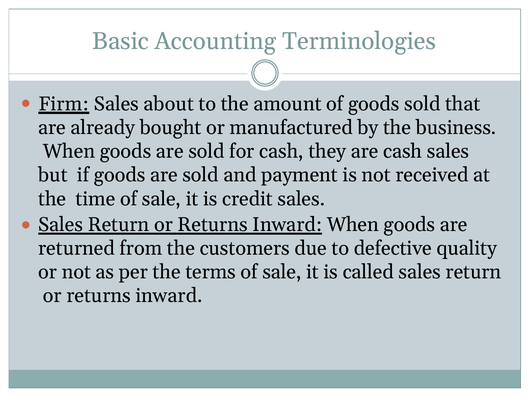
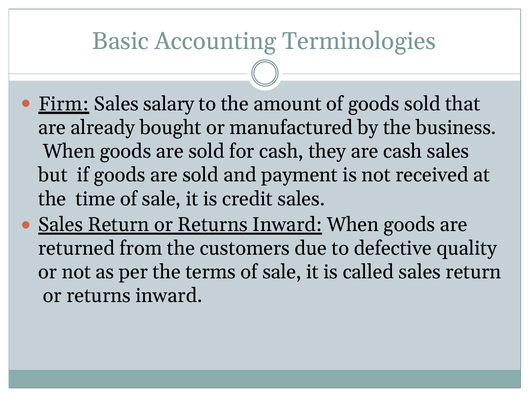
about: about -> salary
